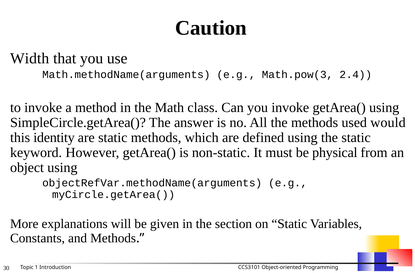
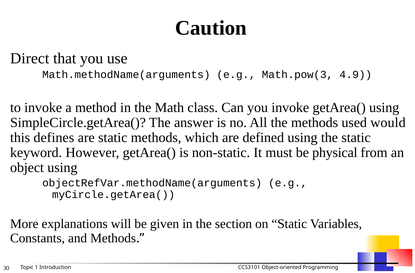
Width: Width -> Direct
2.4: 2.4 -> 4.9
identity: identity -> defines
